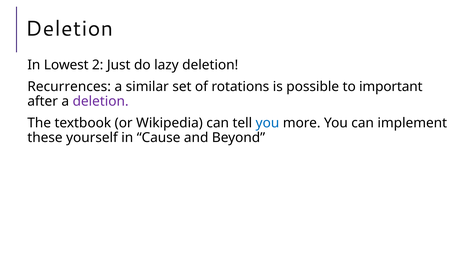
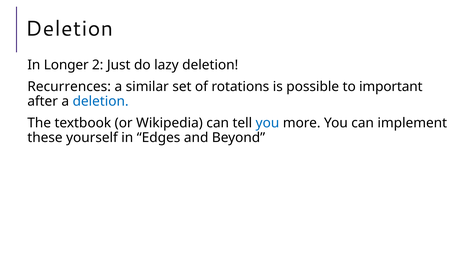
Lowest: Lowest -> Longer
deletion at (101, 101) colour: purple -> blue
Cause: Cause -> Edges
